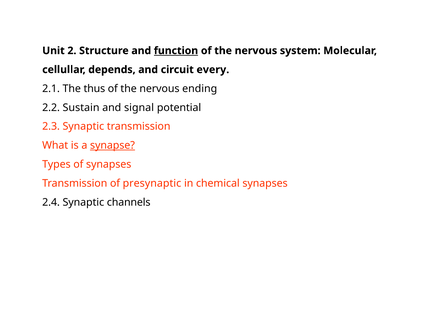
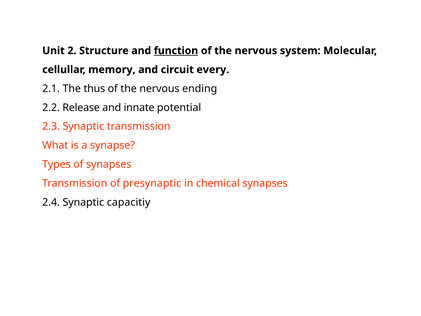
depends: depends -> memory
Sustain: Sustain -> Release
signal: signal -> innate
synapse underline: present -> none
channels: channels -> capacitiy
